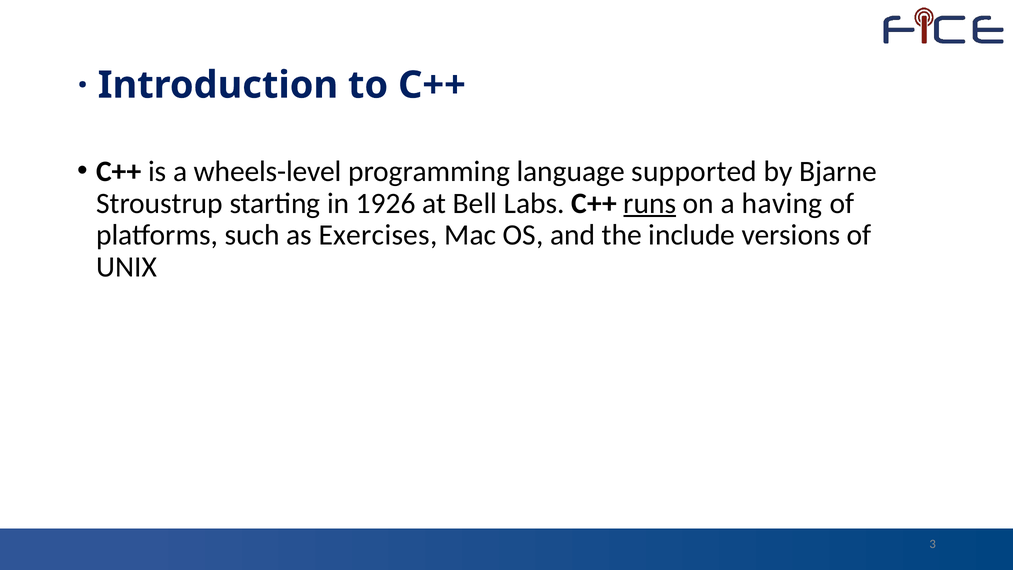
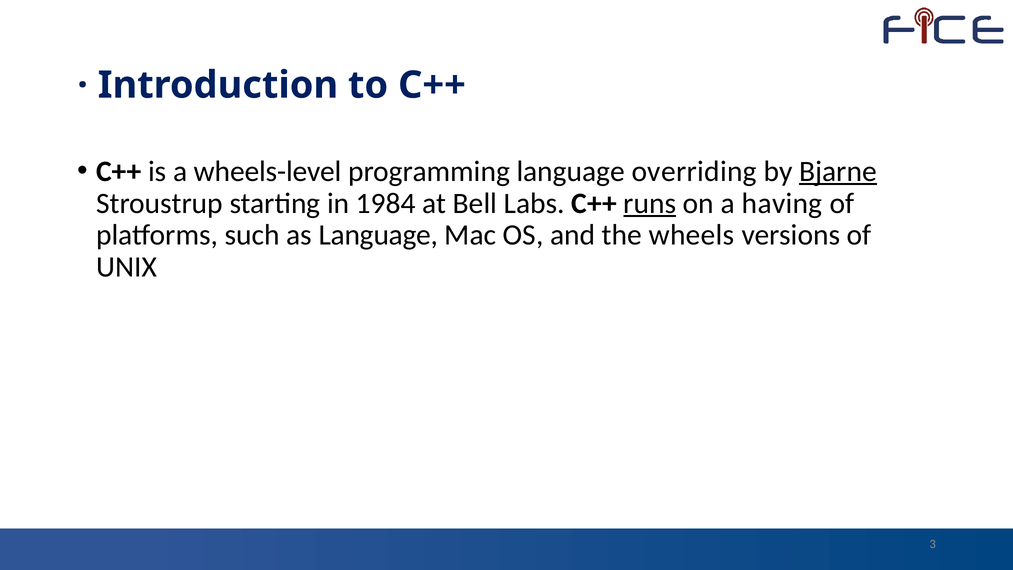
supported: supported -> overriding
Bjarne underline: none -> present
1926: 1926 -> 1984
as Exercises: Exercises -> Language
include: include -> wheels
